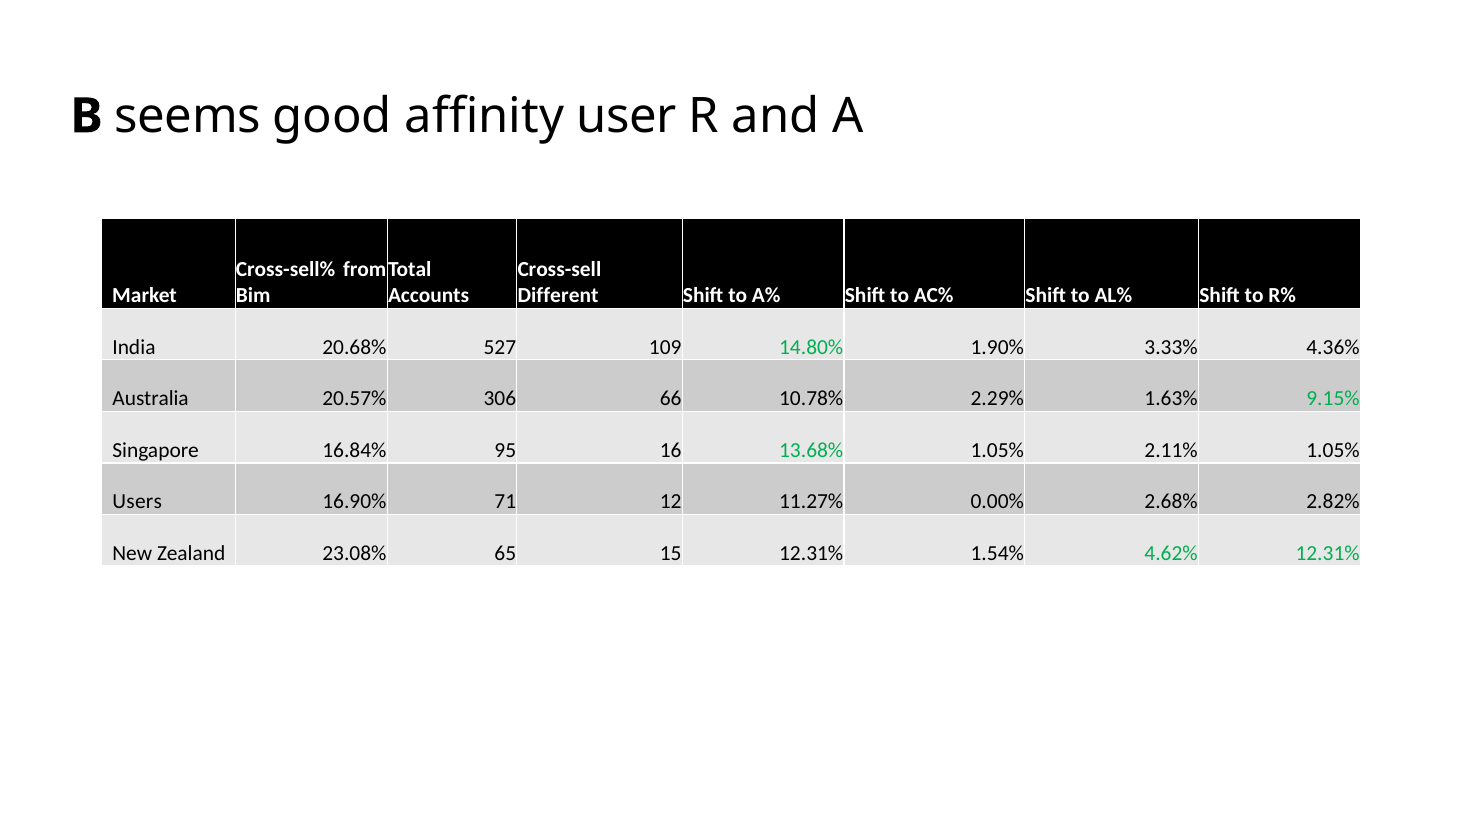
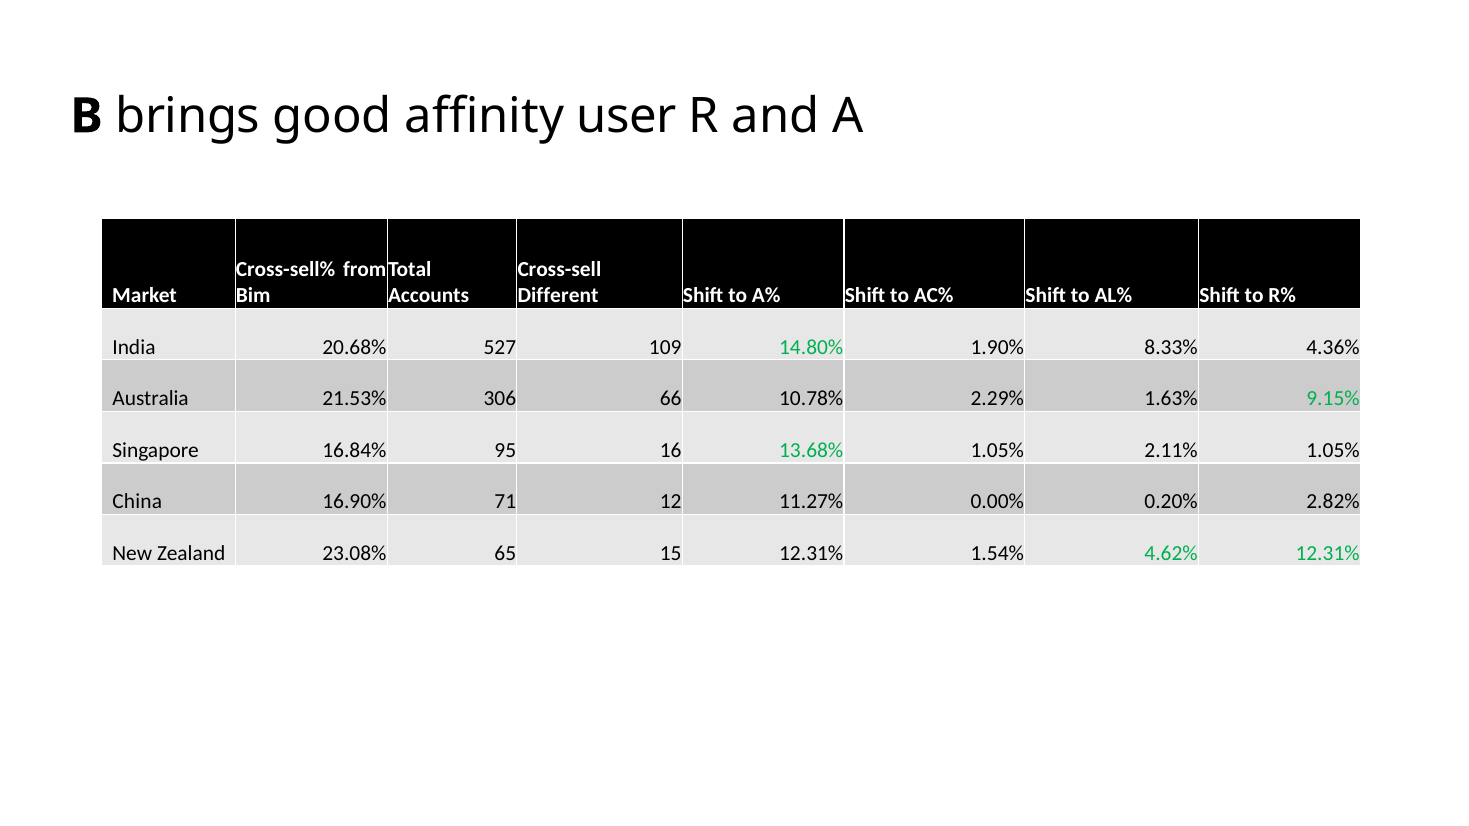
seems: seems -> brings
3.33%: 3.33% -> 8.33%
20.57%: 20.57% -> 21.53%
Users: Users -> China
2.68%: 2.68% -> 0.20%
